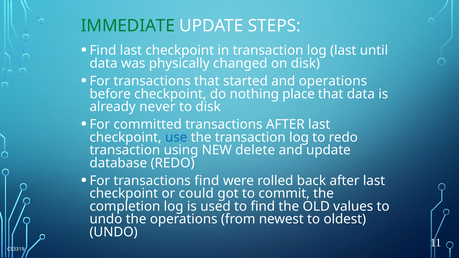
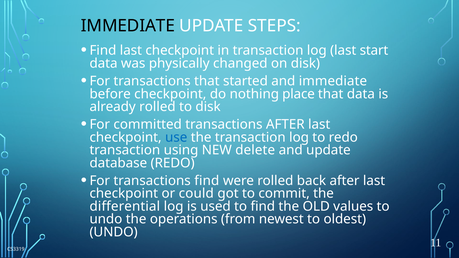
IMMEDIATE at (128, 26) colour: green -> black
until: until -> start
and operations: operations -> immediate
already never: never -> rolled
completion: completion -> differential
